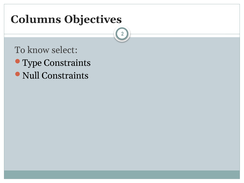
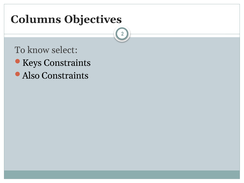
Type: Type -> Keys
Null: Null -> Also
